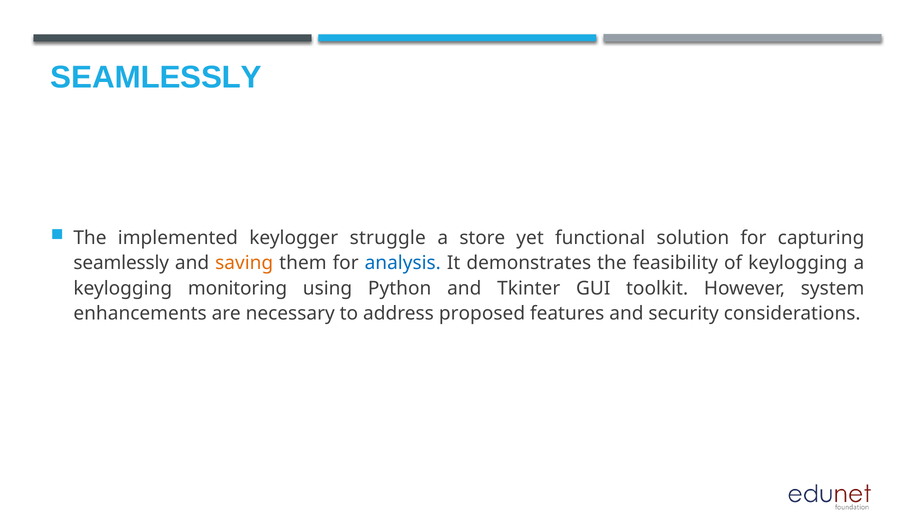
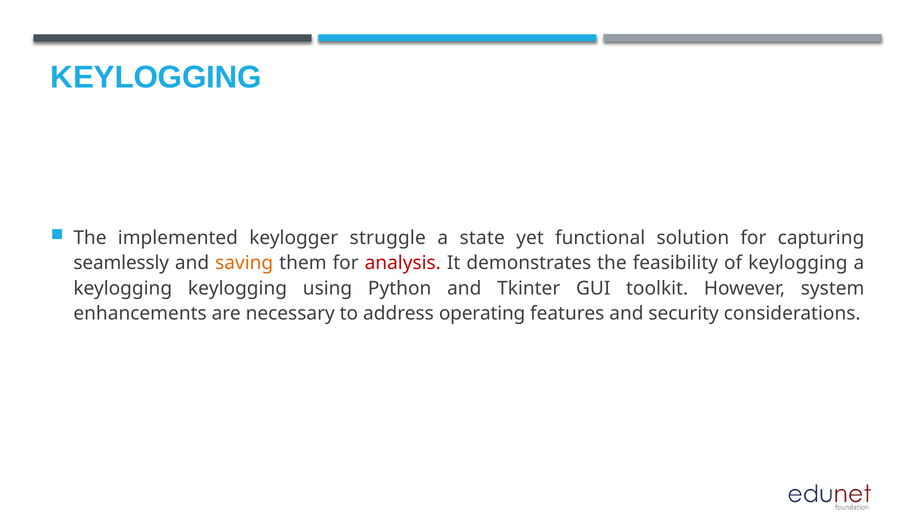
SEAMLESSLY at (156, 77): SEAMLESSLY -> KEYLOGGING
store: store -> state
analysis colour: blue -> red
keylogging monitoring: monitoring -> keylogging
proposed: proposed -> operating
